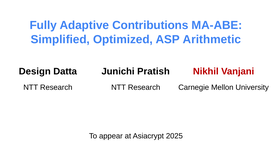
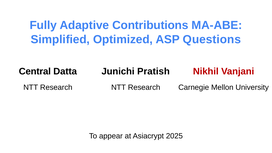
Arithmetic: Arithmetic -> Questions
Design: Design -> Central
